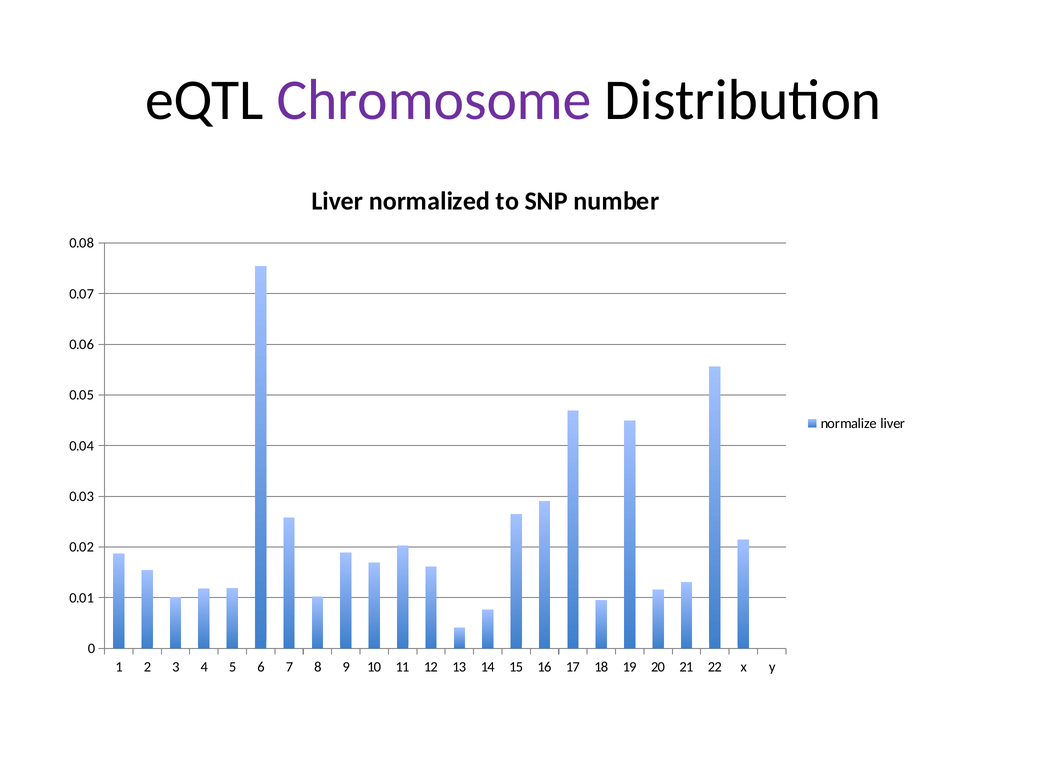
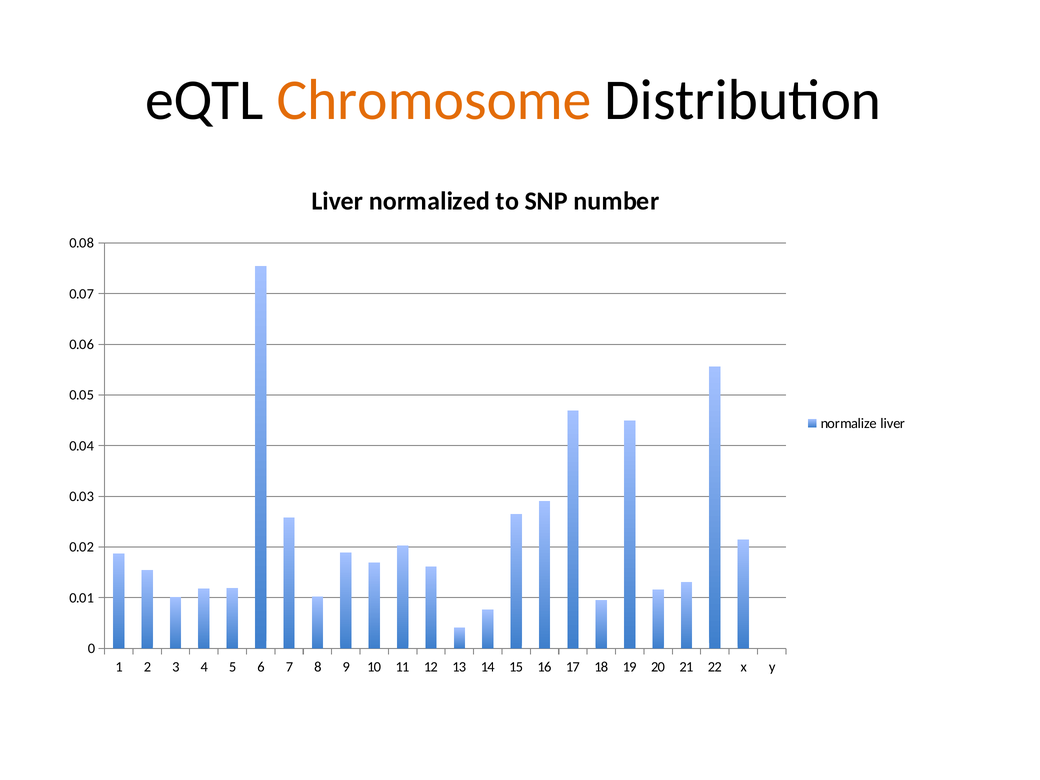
Chromosome colour: purple -> orange
